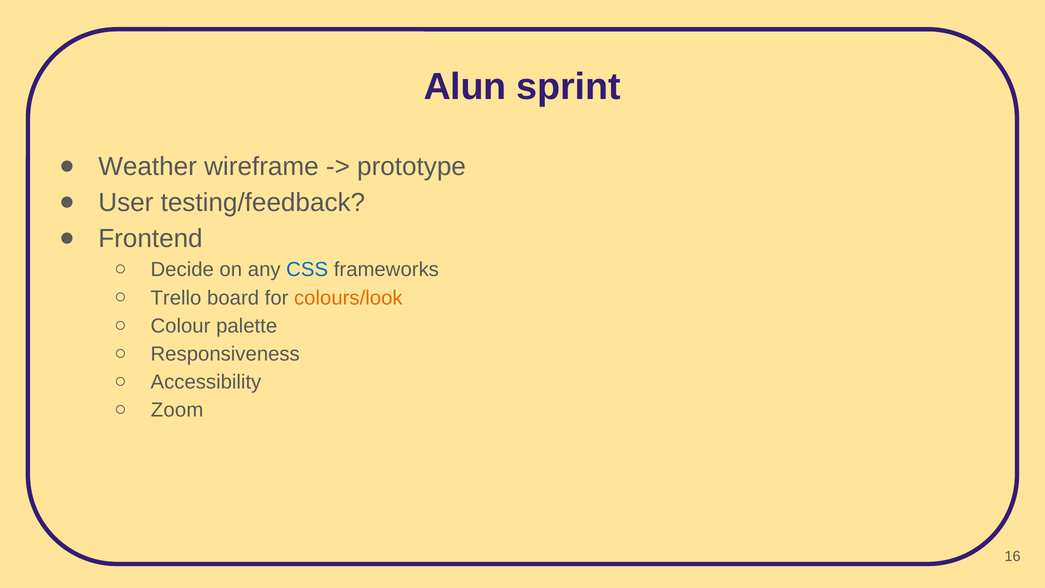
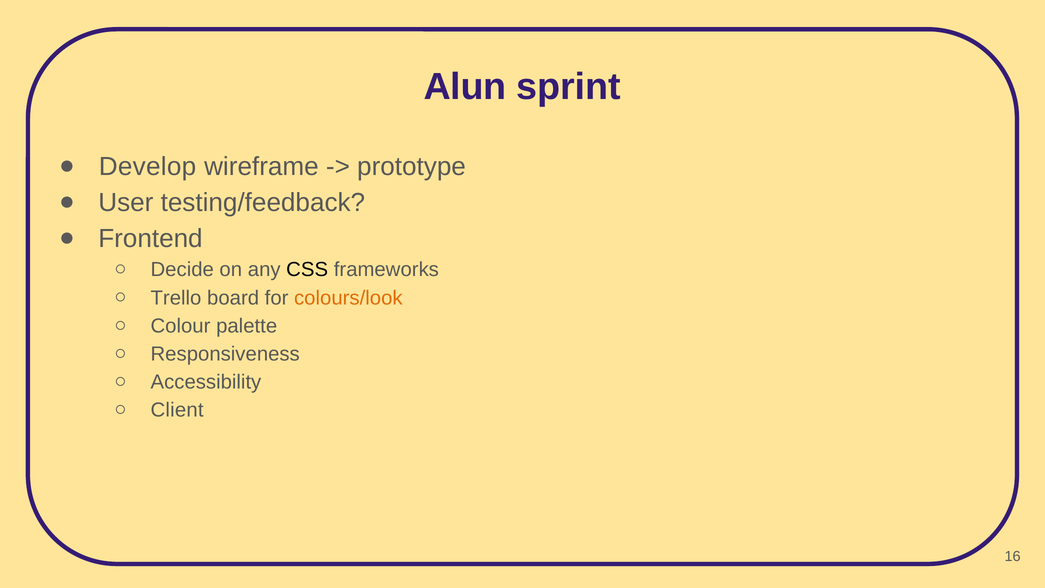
Weather: Weather -> Develop
CSS colour: blue -> black
Zoom: Zoom -> Client
